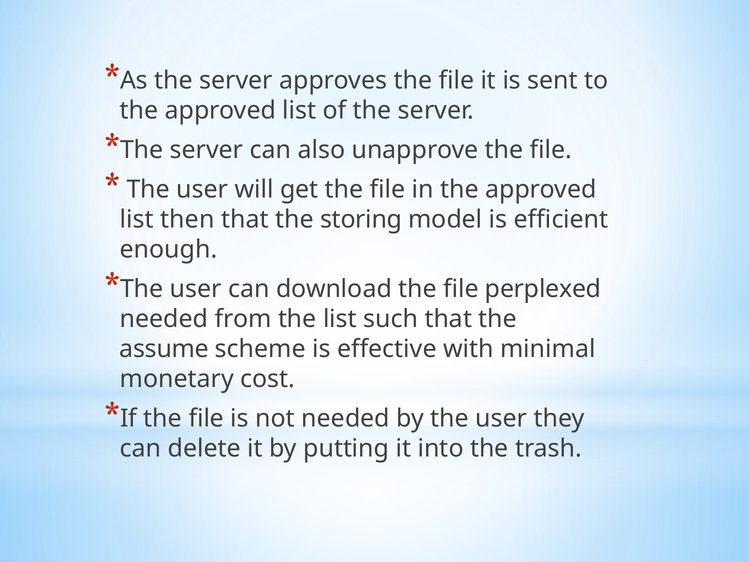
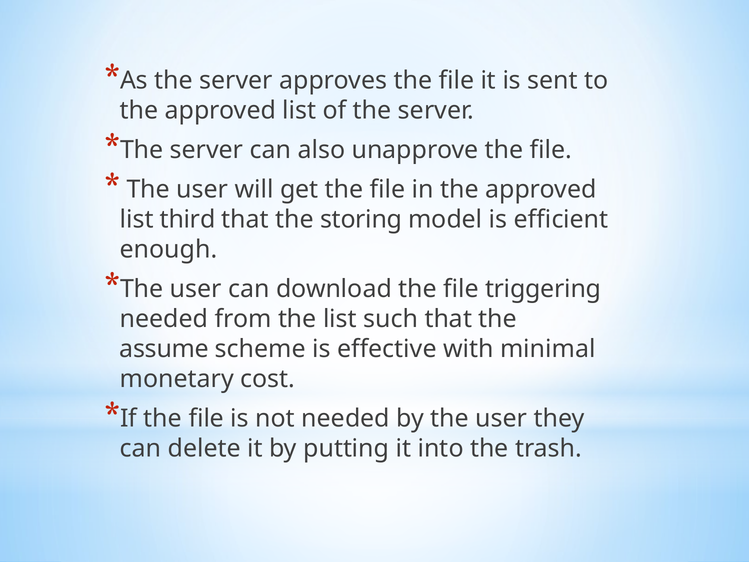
then: then -> third
perplexed: perplexed -> triggering
